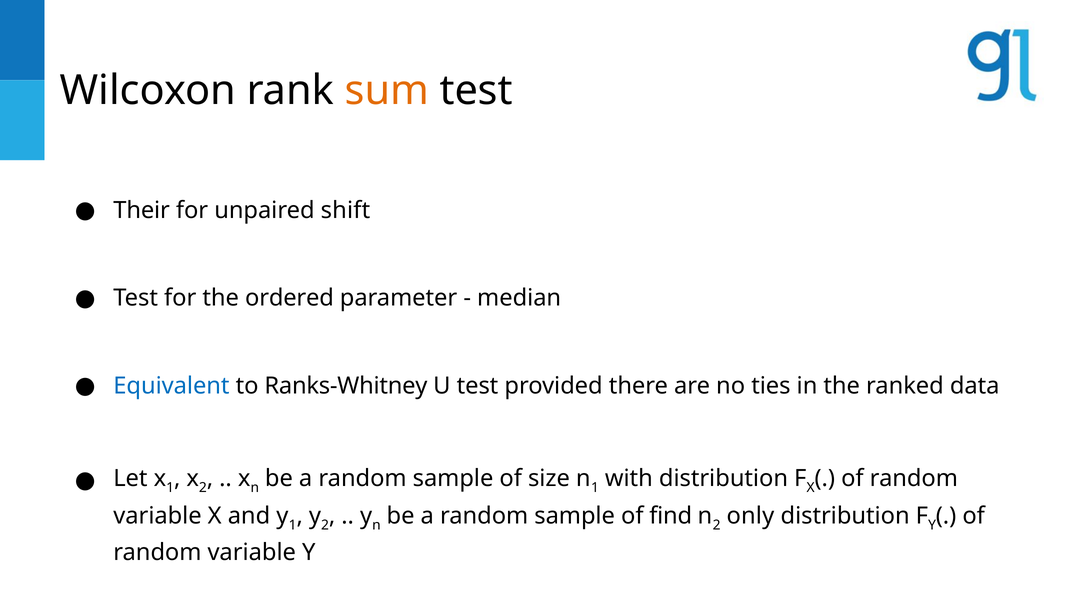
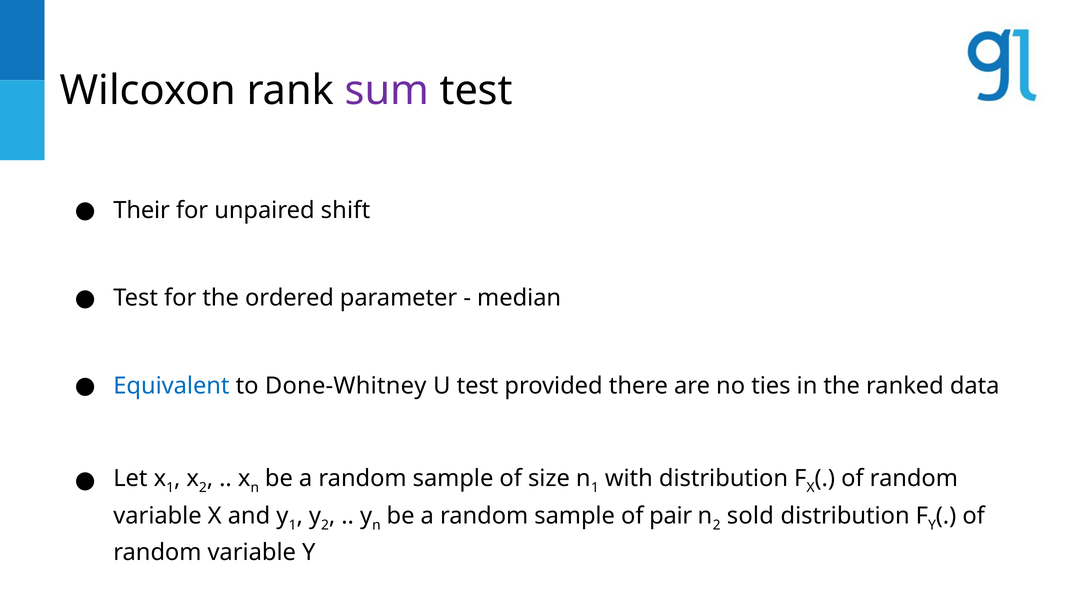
sum colour: orange -> purple
Ranks-Whitney: Ranks-Whitney -> Done-Whitney
find: find -> pair
only: only -> sold
